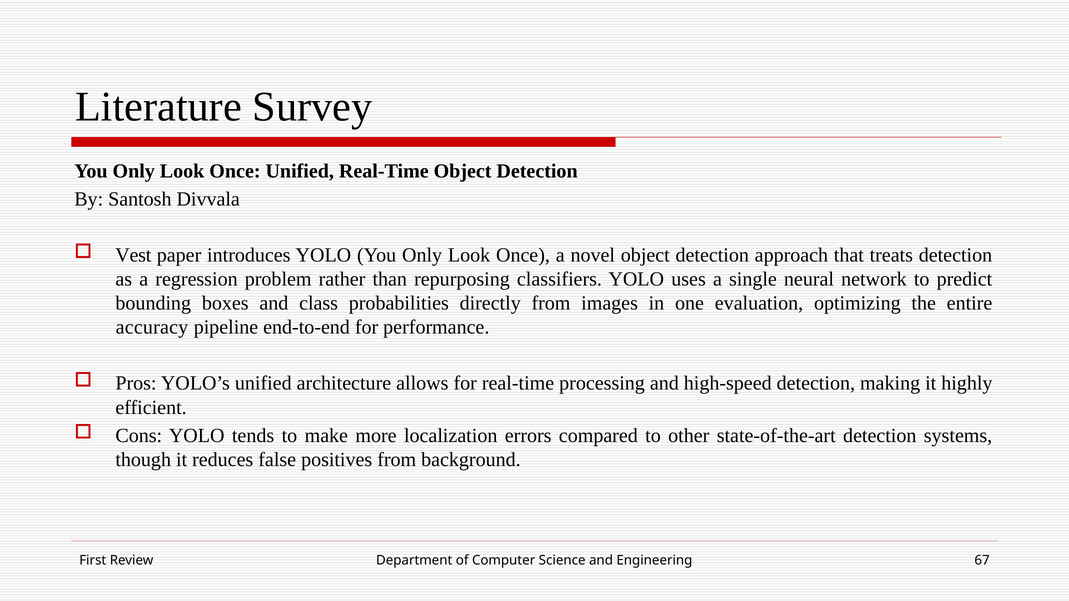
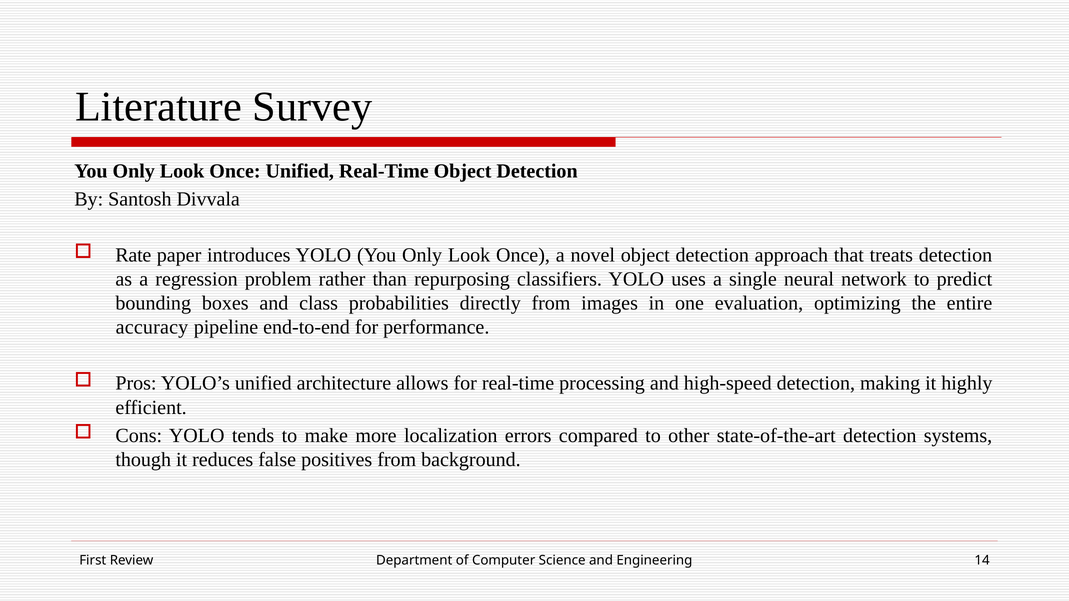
Vest: Vest -> Rate
67: 67 -> 14
